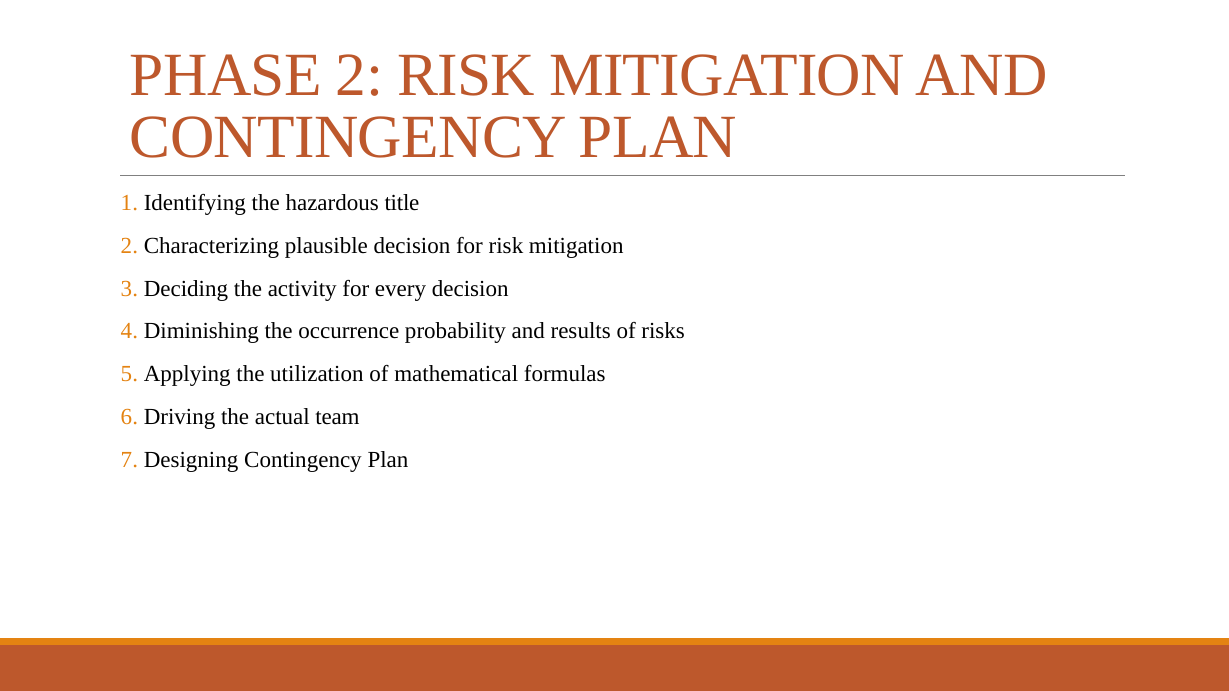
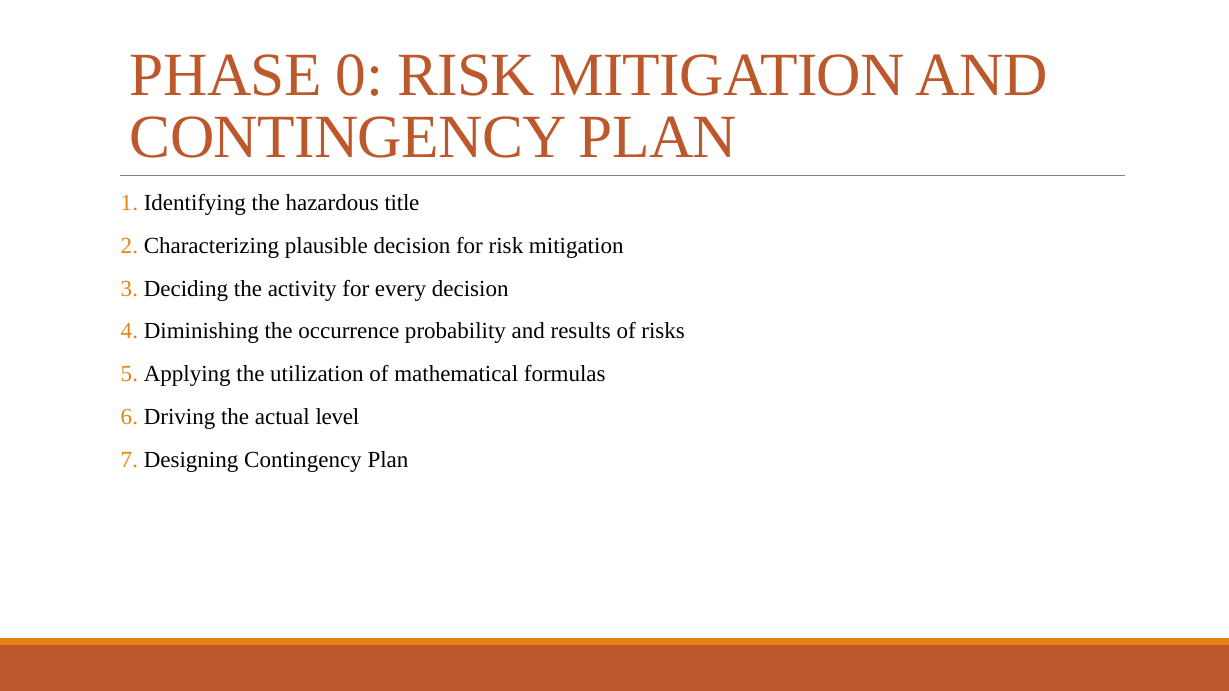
2: 2 -> 0
team: team -> level
